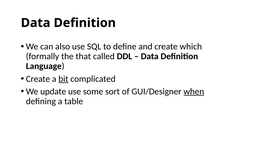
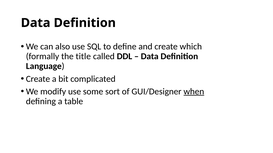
that: that -> title
bit underline: present -> none
update: update -> modify
